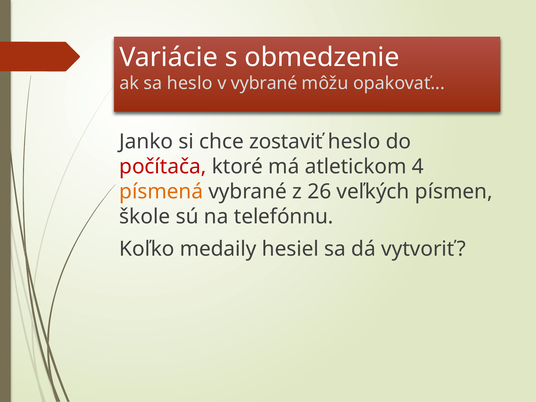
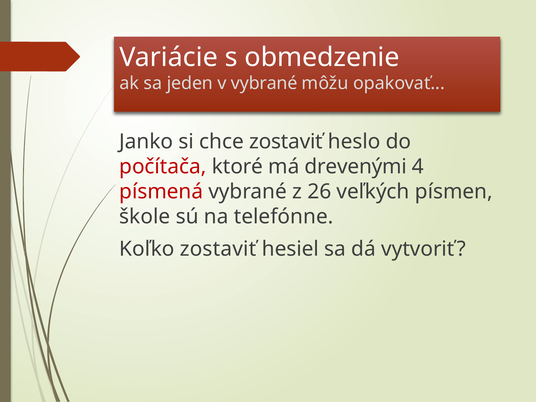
sa heslo: heslo -> jeden
atletickom: atletickom -> drevenými
písmená colour: orange -> red
telefónnu: telefónnu -> telefónne
Koľko medaily: medaily -> zostaviť
